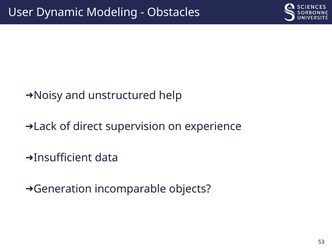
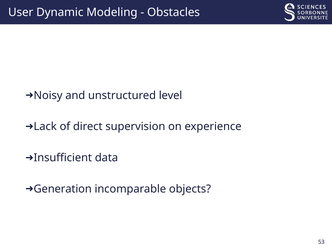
help: help -> level
